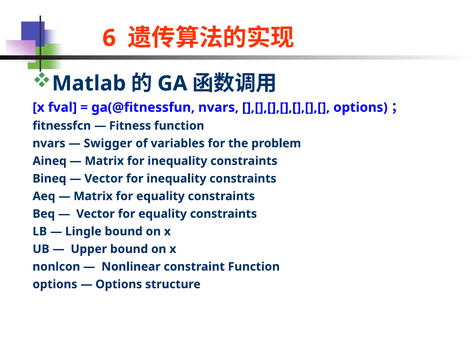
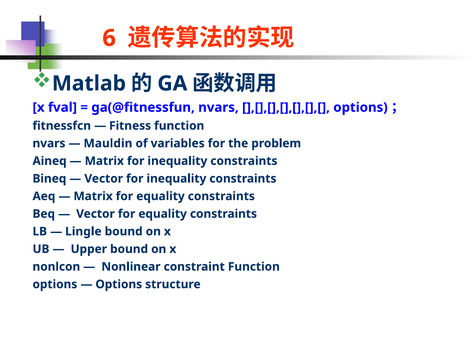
Swigger: Swigger -> Mauldin
